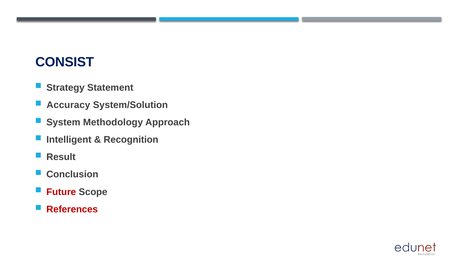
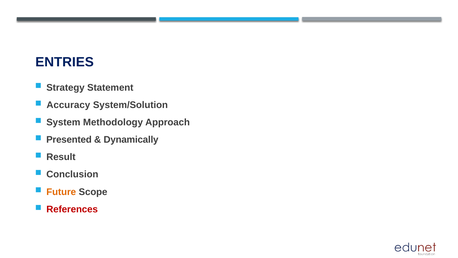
CONSIST: CONSIST -> ENTRIES
Intelligent: Intelligent -> Presented
Recognition: Recognition -> Dynamically
Future colour: red -> orange
